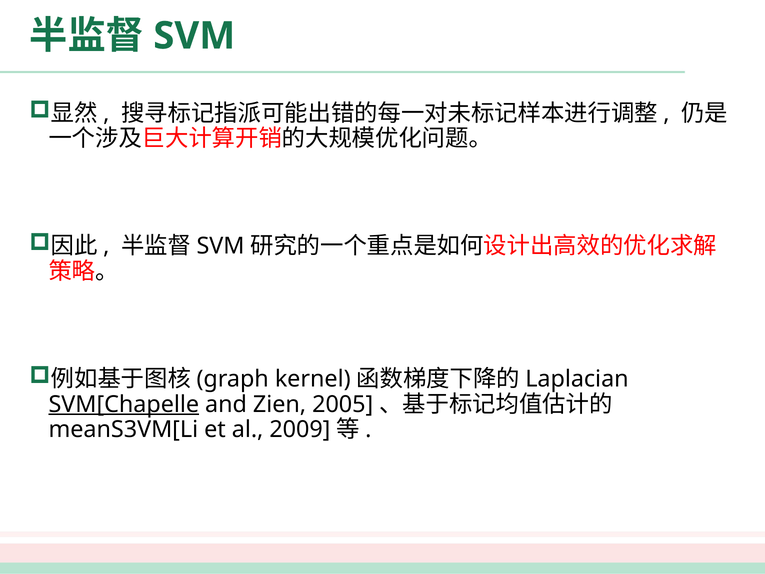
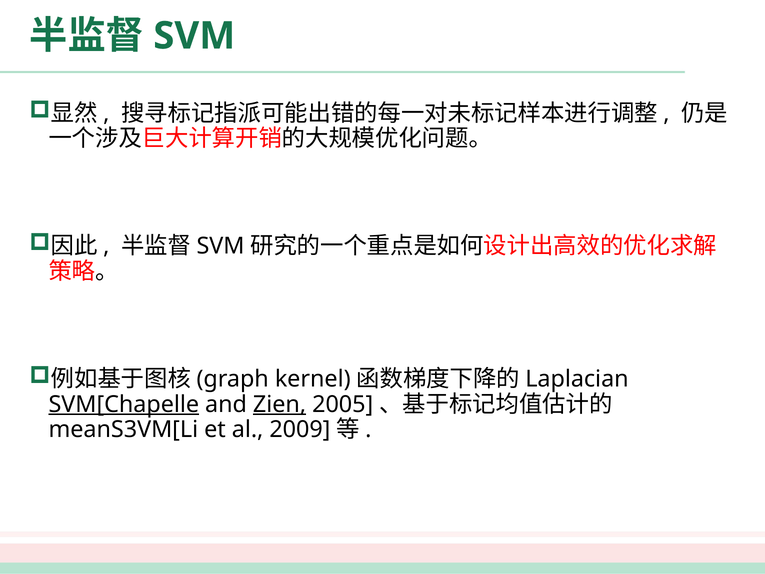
Zien underline: none -> present
